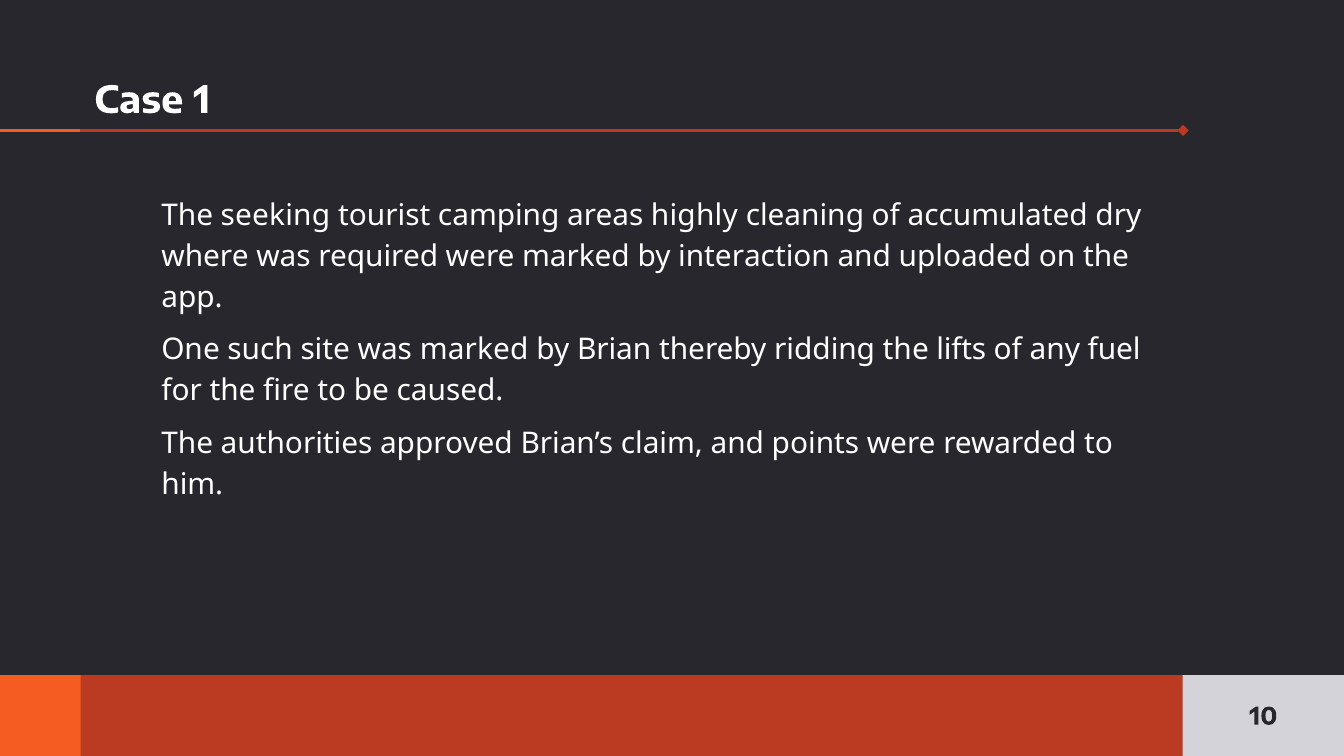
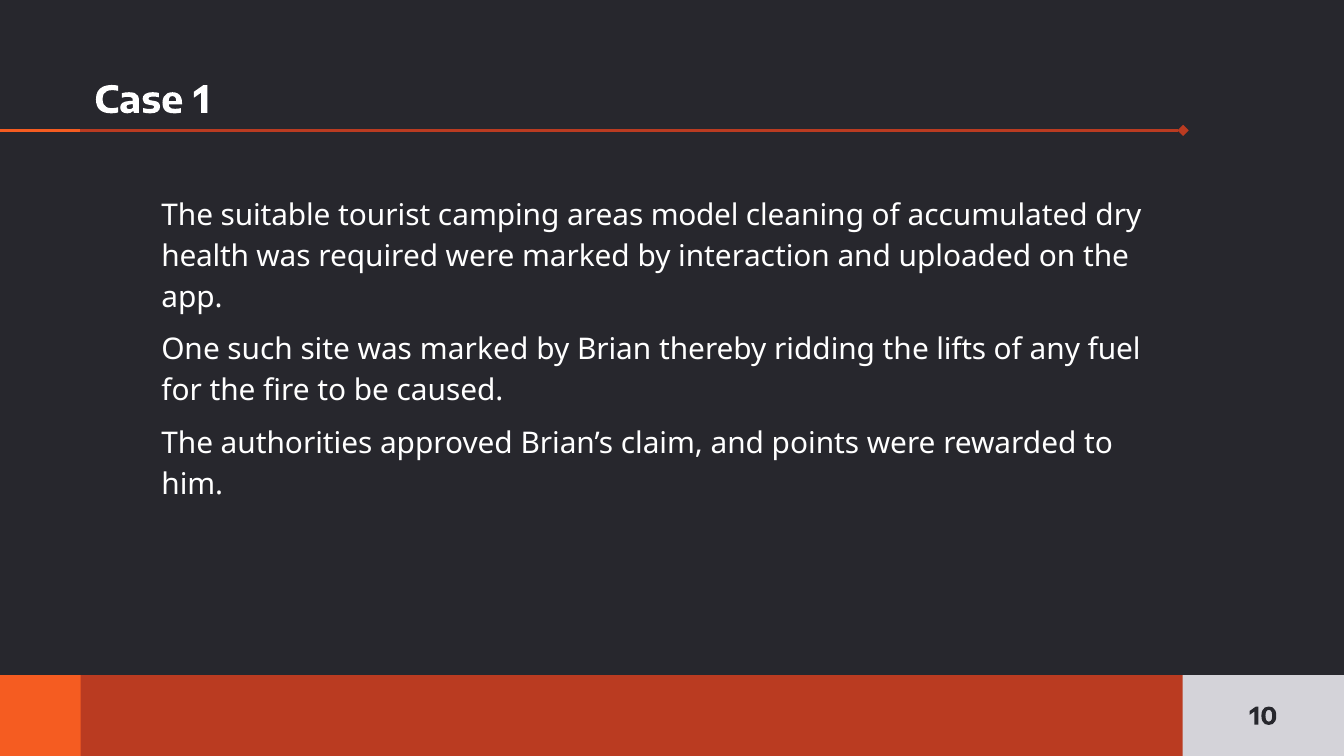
seeking: seeking -> suitable
highly: highly -> model
where: where -> health
